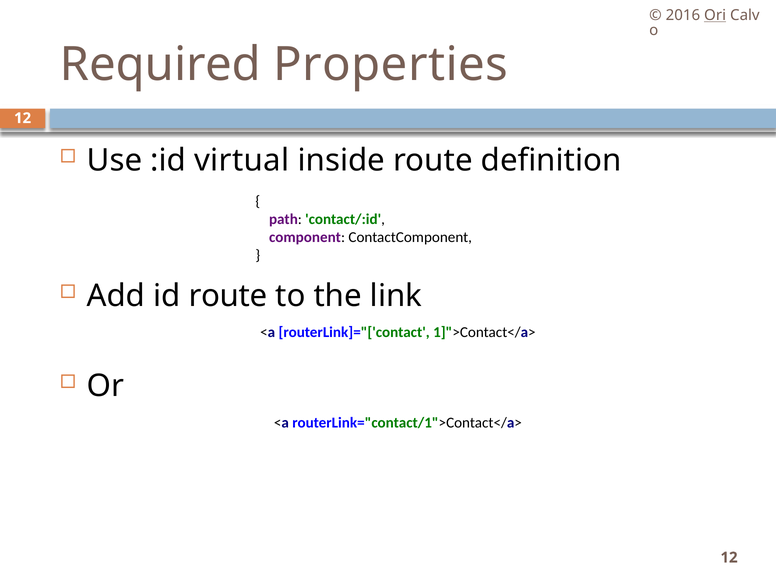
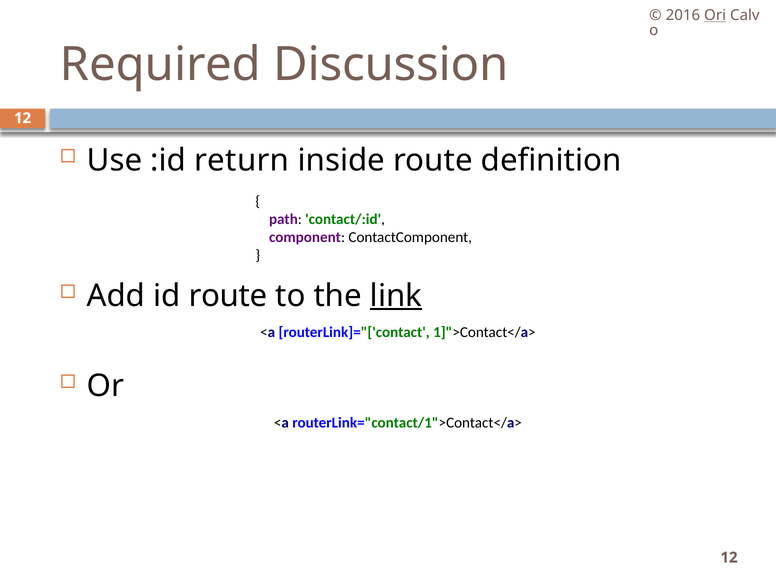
Properties: Properties -> Discussion
virtual: virtual -> return
link underline: none -> present
